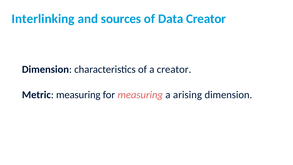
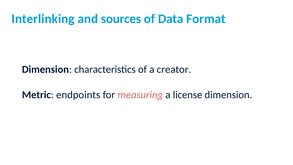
Data Creator: Creator -> Format
Metric measuring: measuring -> endpoints
arising: arising -> license
